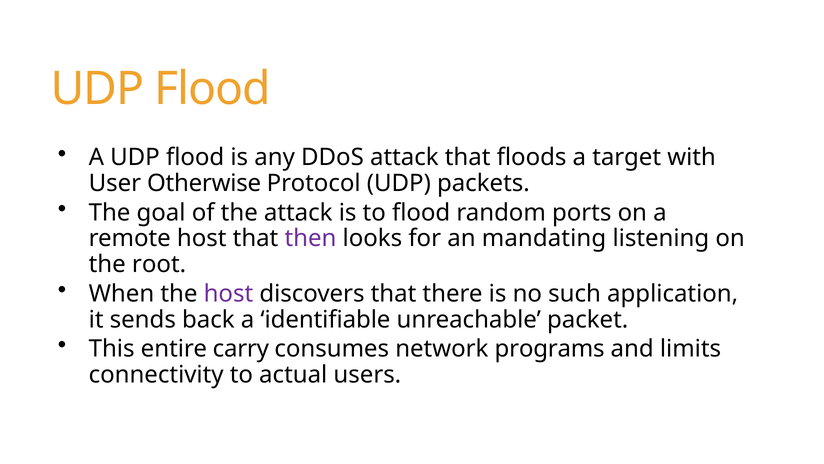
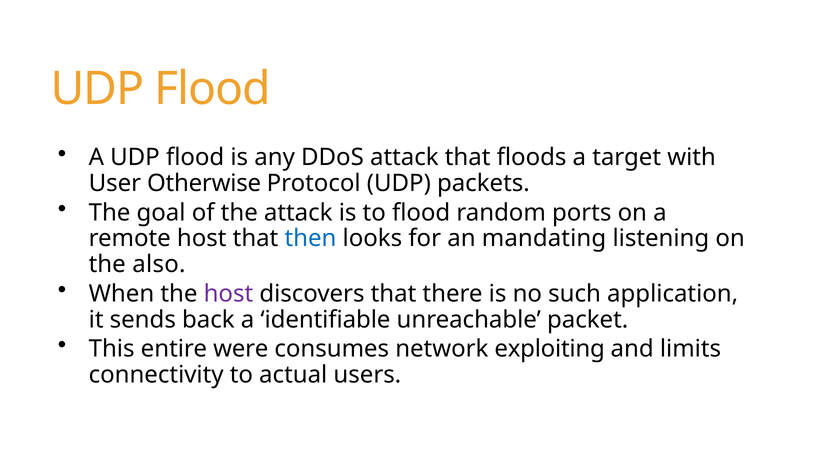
then colour: purple -> blue
root: root -> also
carry: carry -> were
programs: programs -> exploiting
